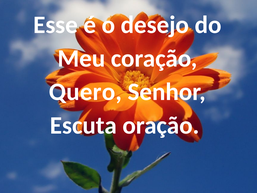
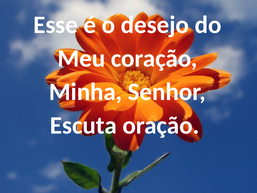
Quero: Quero -> Minha
